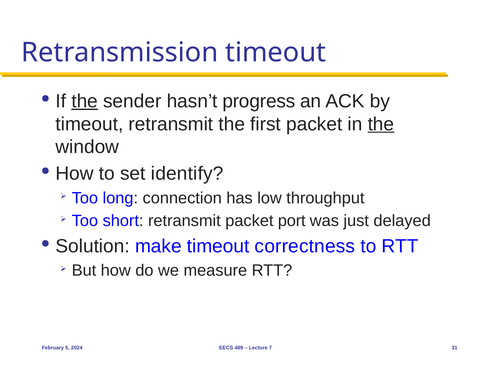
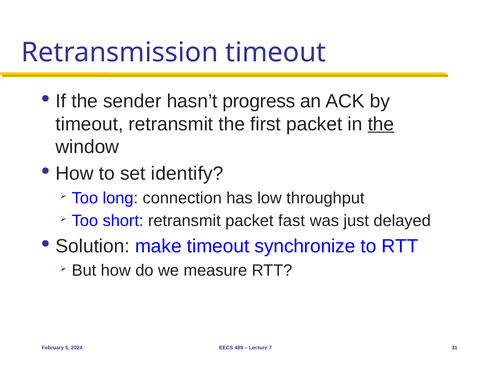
the at (85, 101) underline: present -> none
port: port -> fast
correctness: correctness -> synchronize
